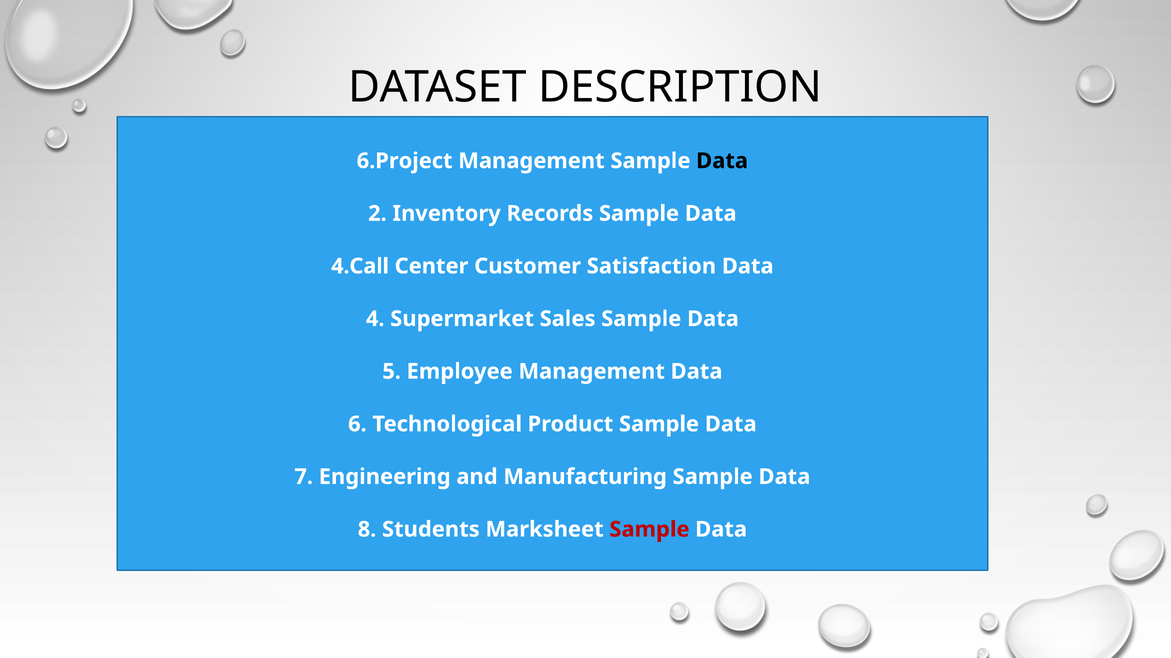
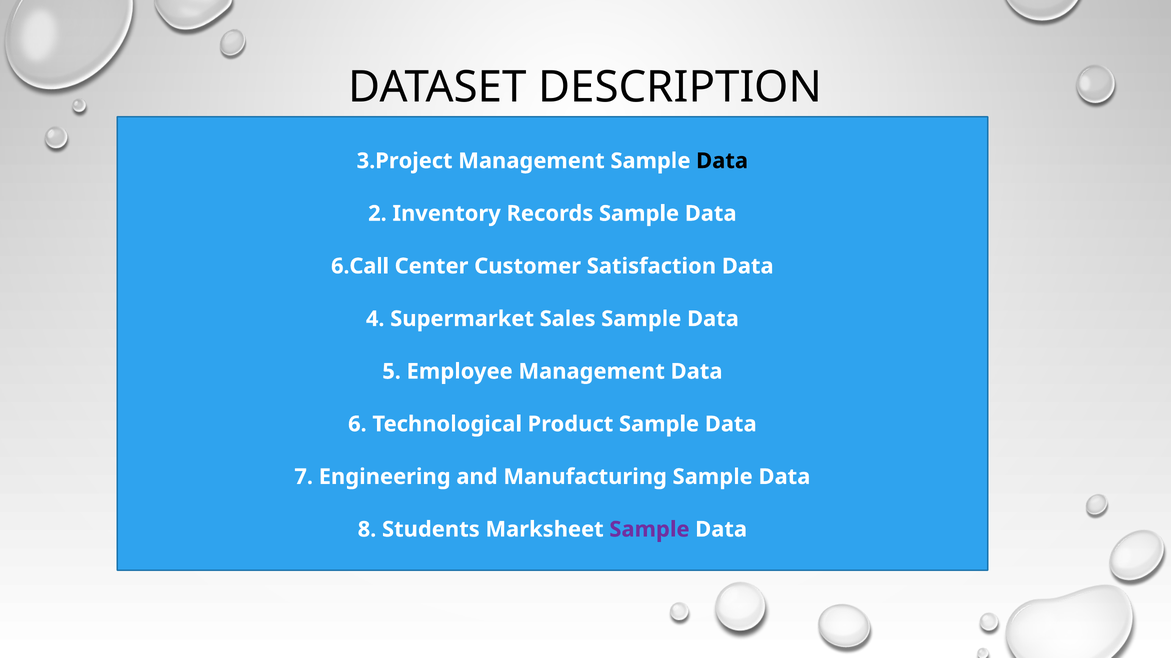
6.Project: 6.Project -> 3.Project
4.Call: 4.Call -> 6.Call
Sample at (649, 530) colour: red -> purple
